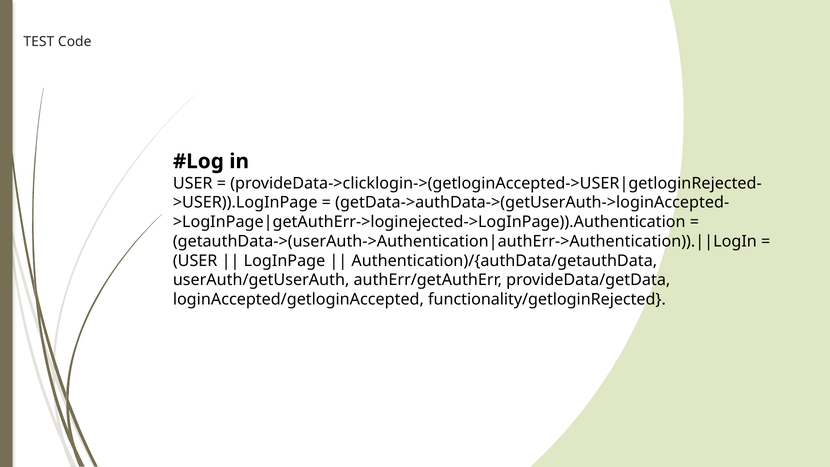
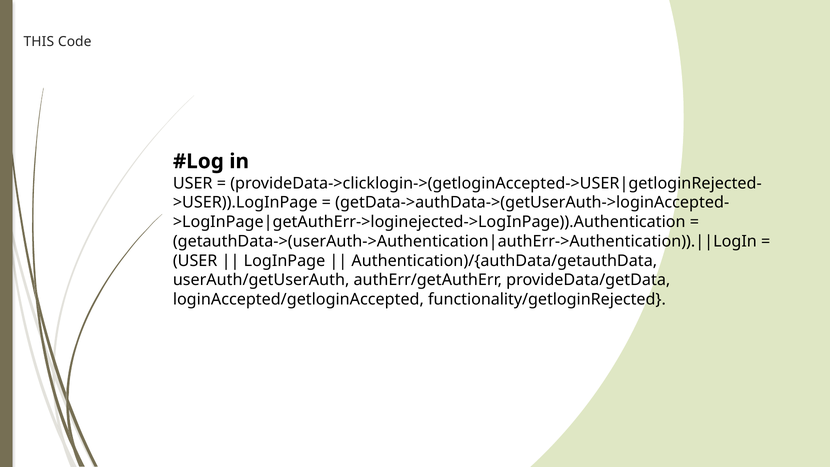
TEST: TEST -> THIS
